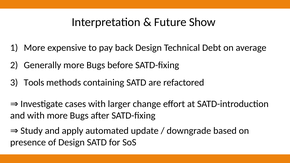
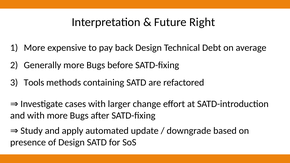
Show: Show -> Right
